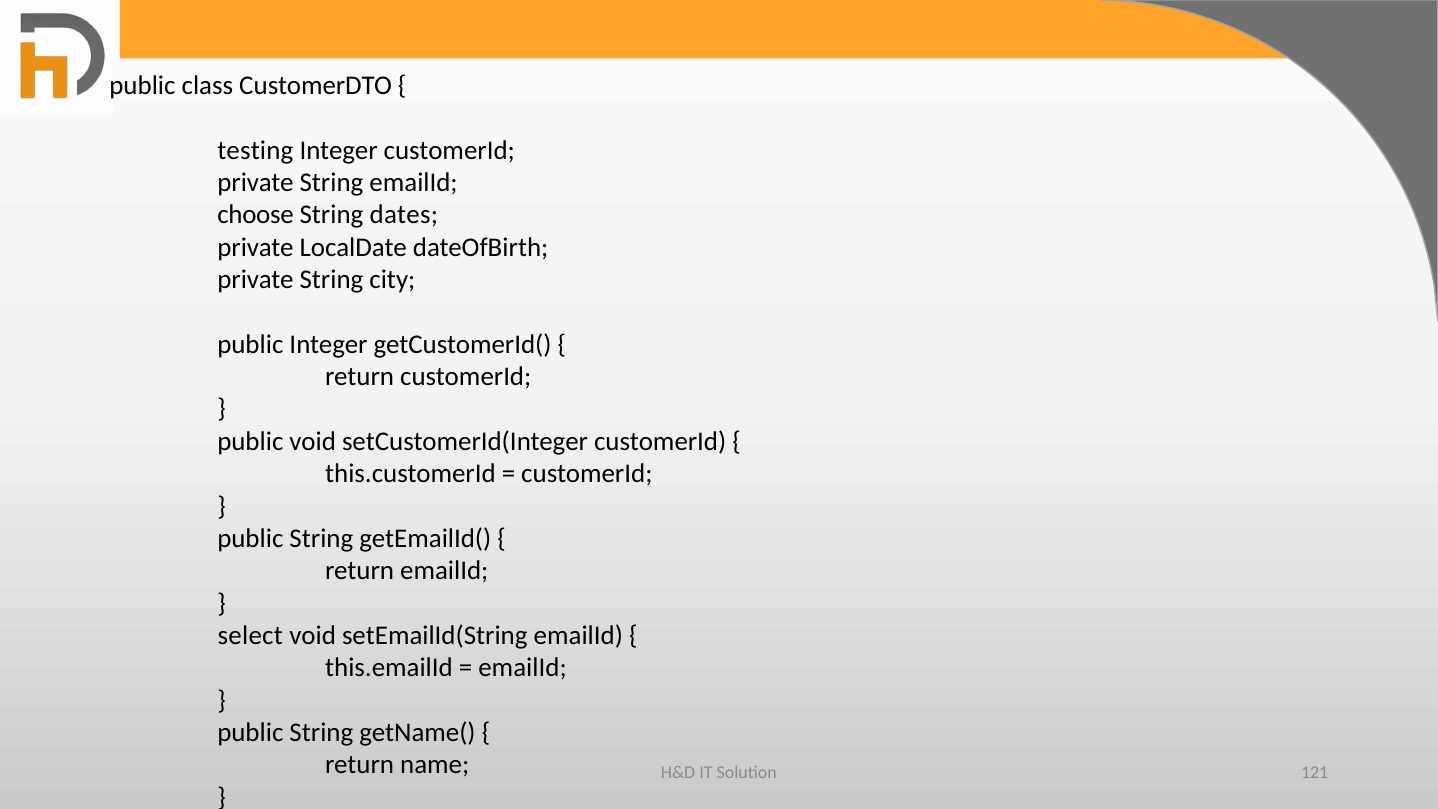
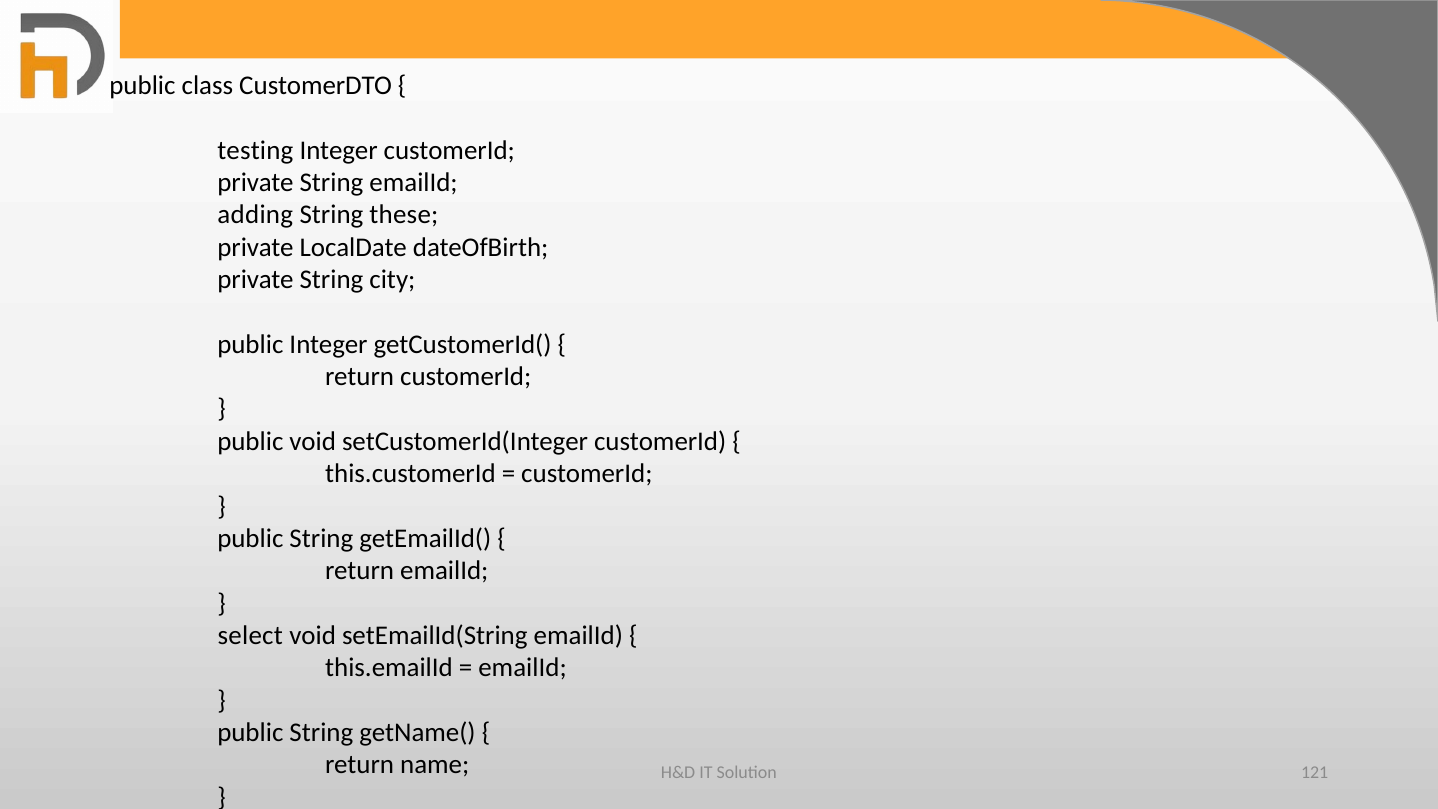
choose: choose -> adding
dates: dates -> these
